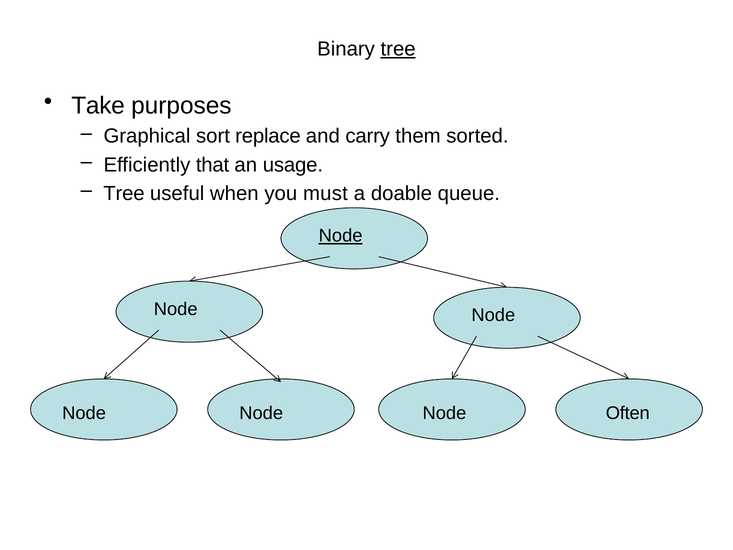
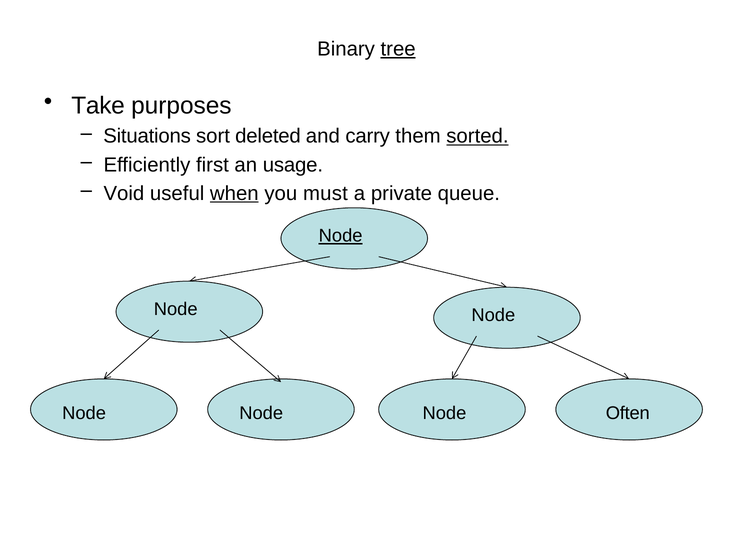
Graphical: Graphical -> Situations
replace: replace -> deleted
sorted underline: none -> present
that: that -> first
Tree at (124, 193): Tree -> Void
when underline: none -> present
doable: doable -> private
